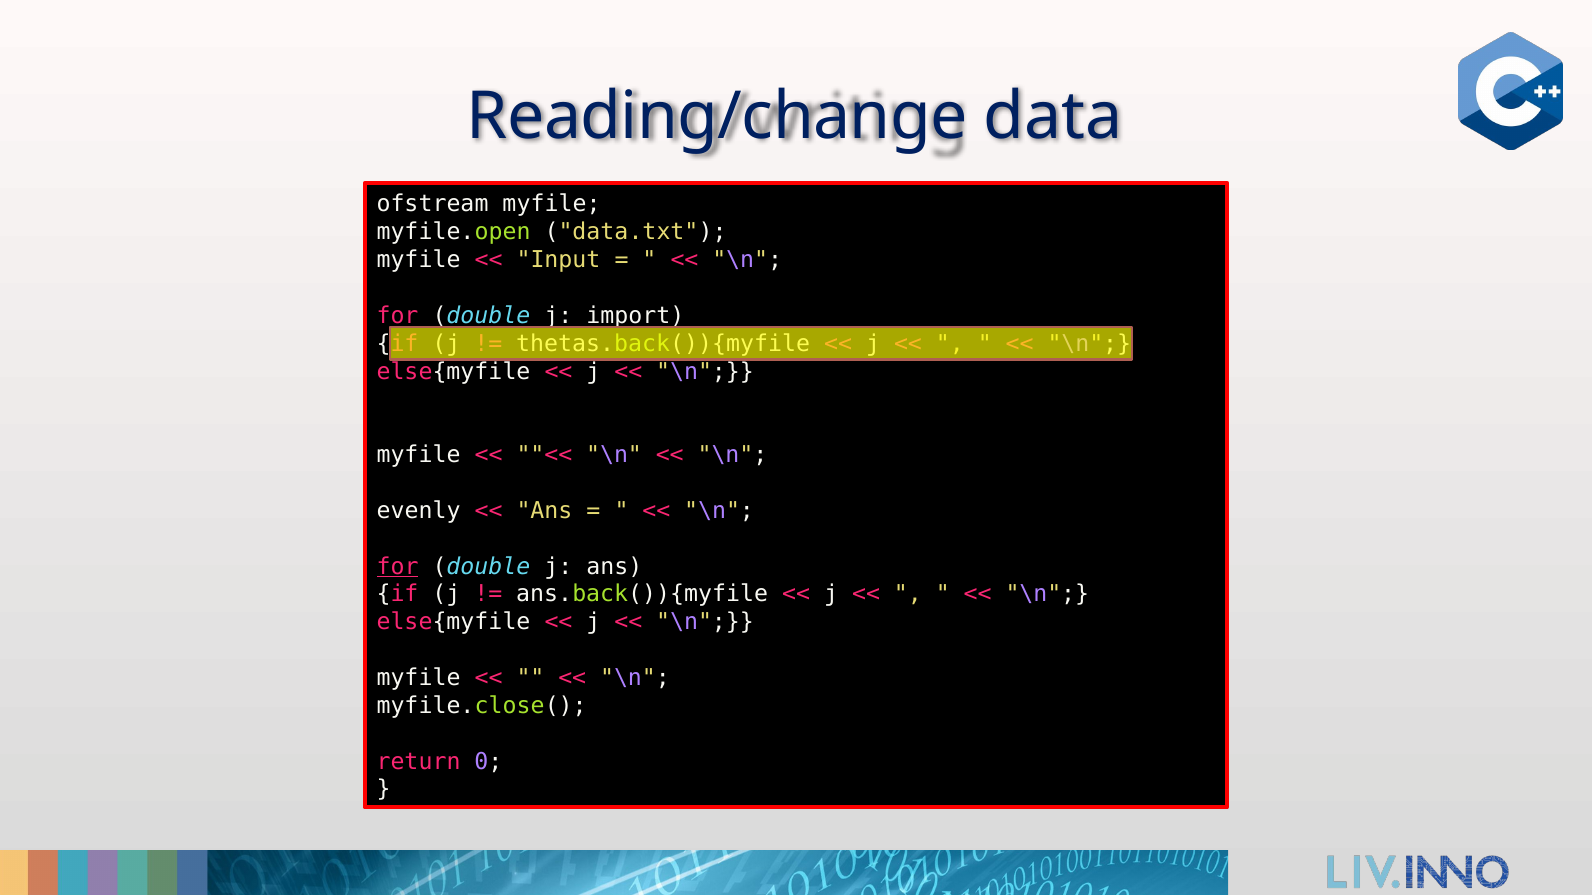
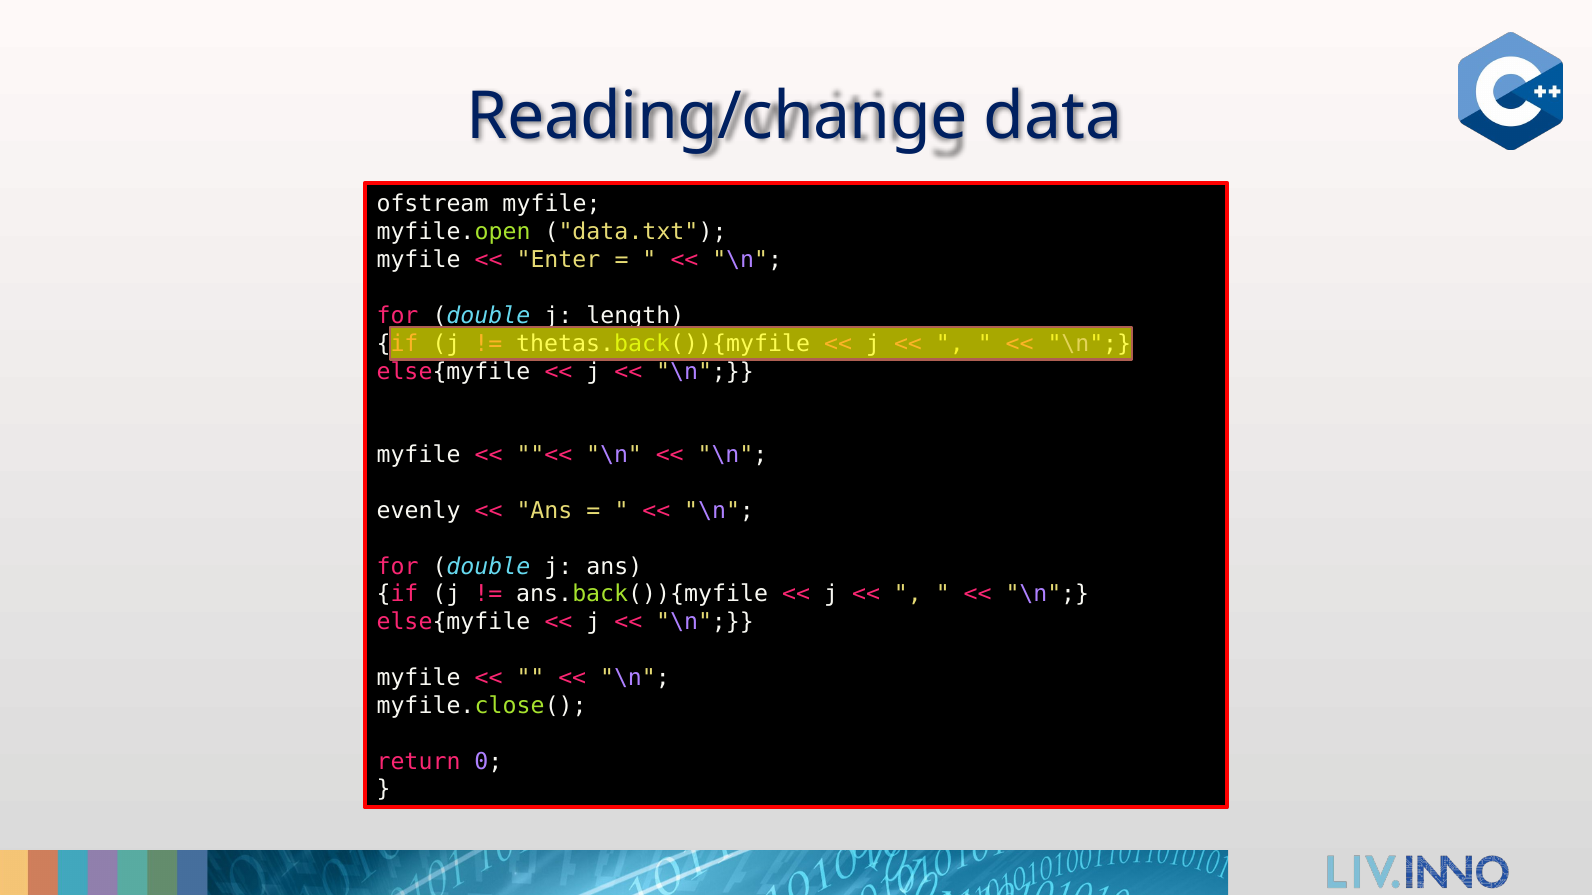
Input: Input -> Enter
import: import -> length
for at (398, 567) underline: present -> none
